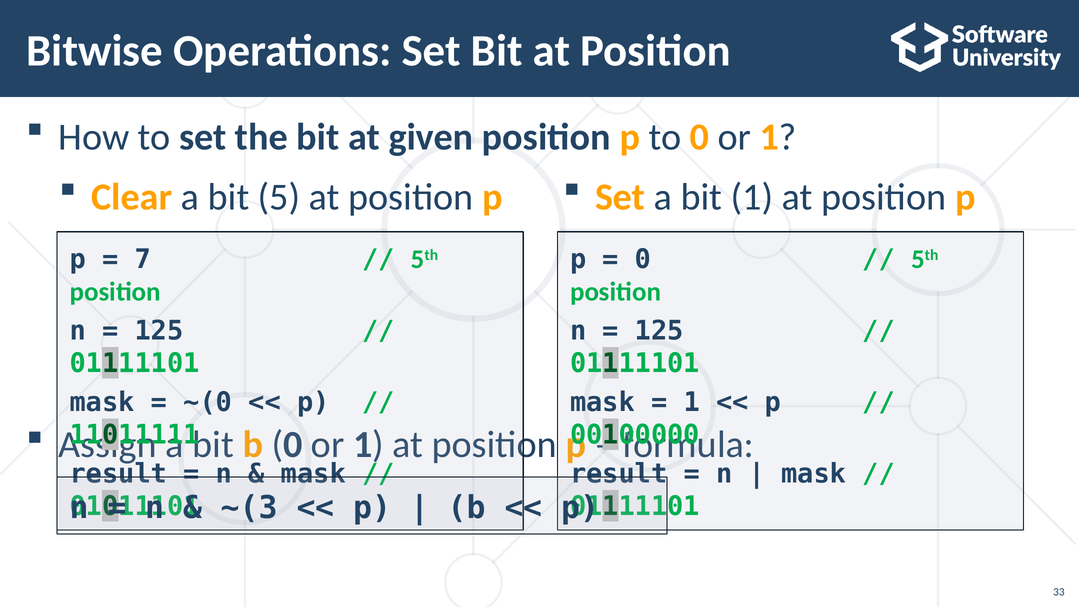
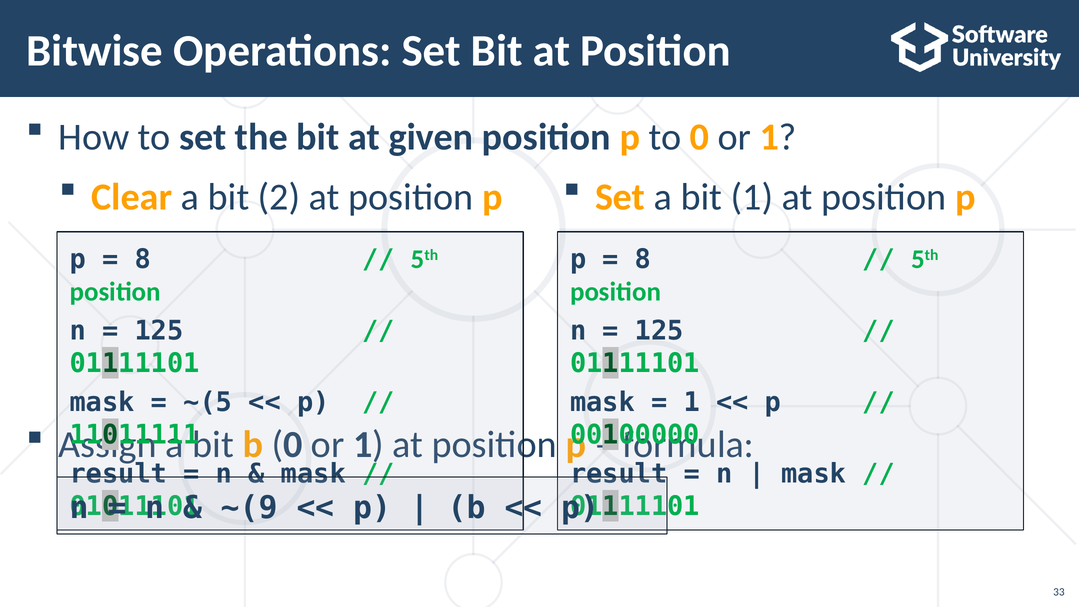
5: 5 -> 2
7 at (143, 259): 7 -> 8
0 at (643, 259): 0 -> 8
~(0: ~(0 -> ~(5
~(3: ~(3 -> ~(9
